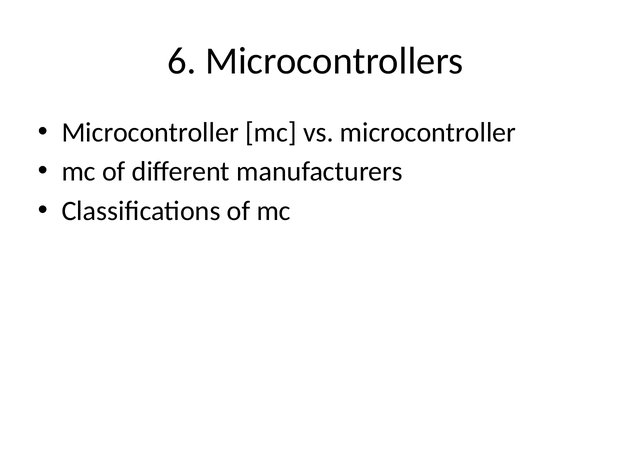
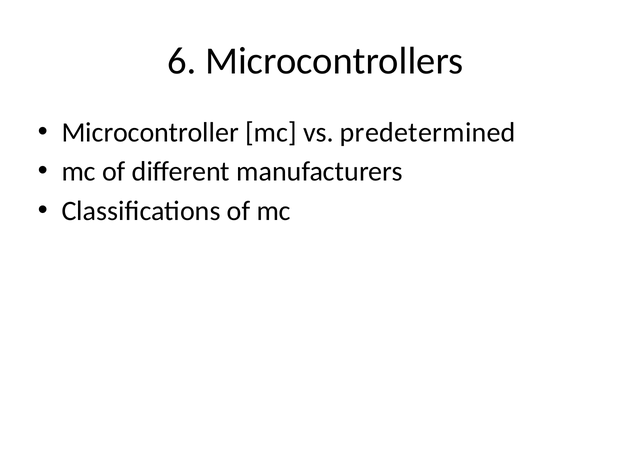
vs microcontroller: microcontroller -> predetermined
